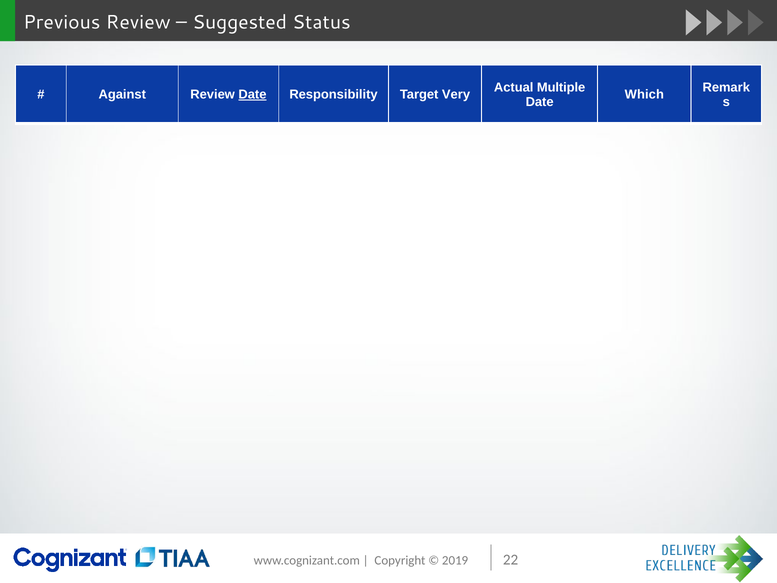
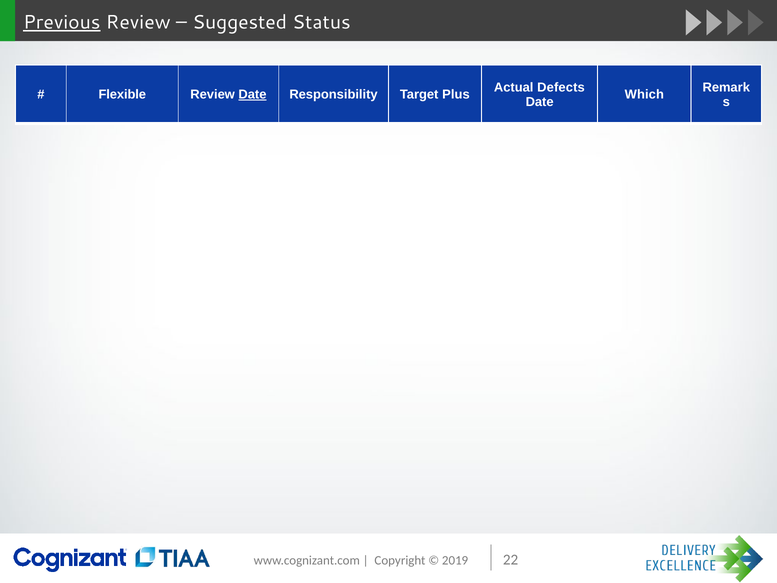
Previous underline: none -> present
Multiple: Multiple -> Defects
Against: Against -> Flexible
Very: Very -> Plus
